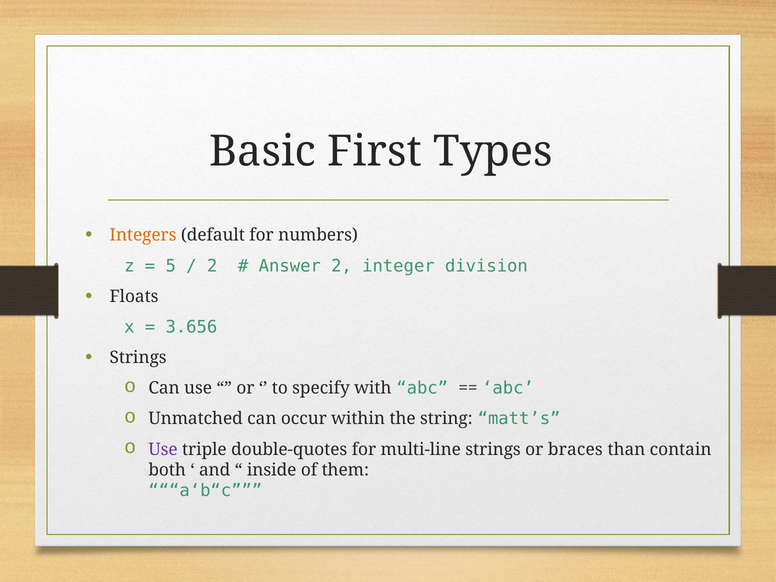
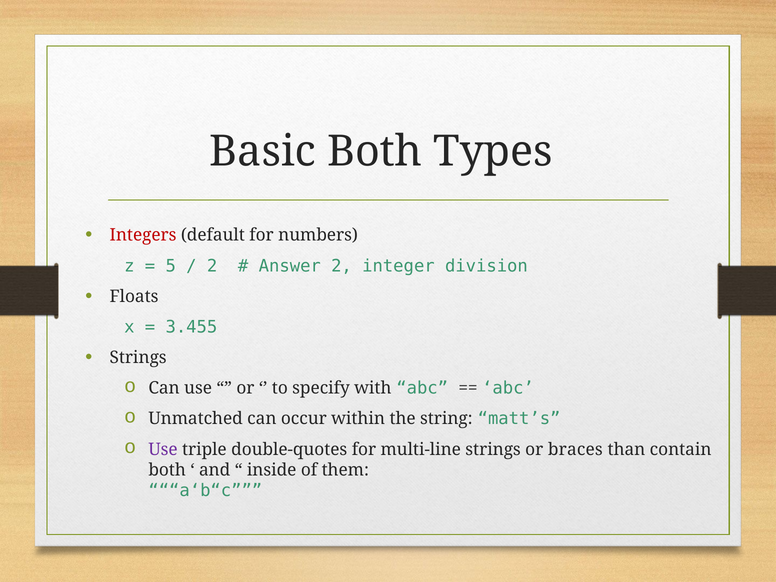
Basic First: First -> Both
Integers colour: orange -> red
3.656: 3.656 -> 3.455
